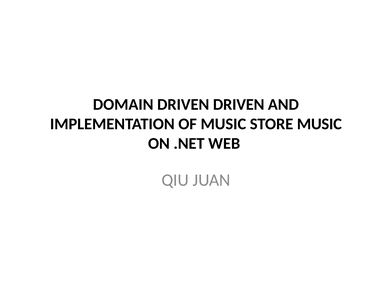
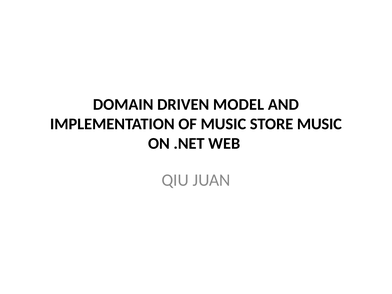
DRIVEN DRIVEN: DRIVEN -> MODEL
